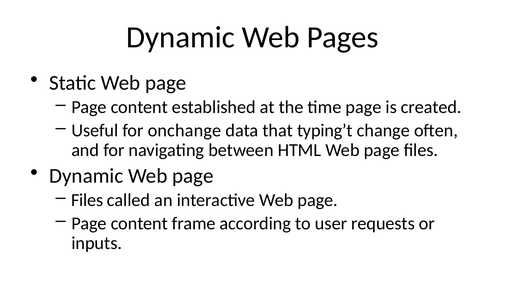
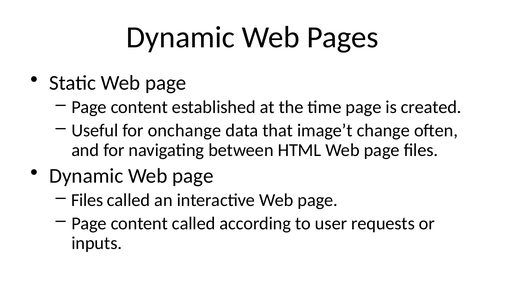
typing’t: typing’t -> image’t
content frame: frame -> called
